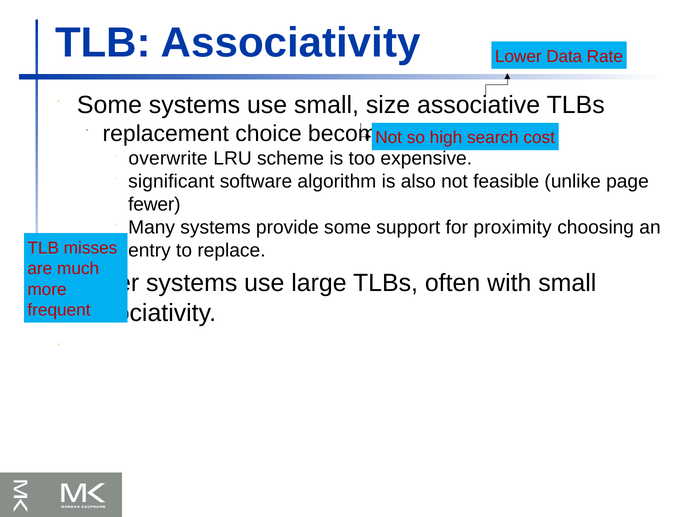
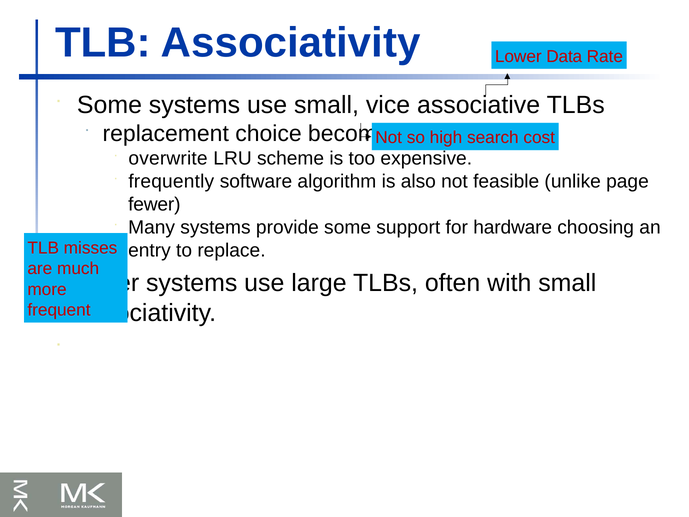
size: size -> vice
significant: significant -> frequently
proximity: proximity -> hardware
